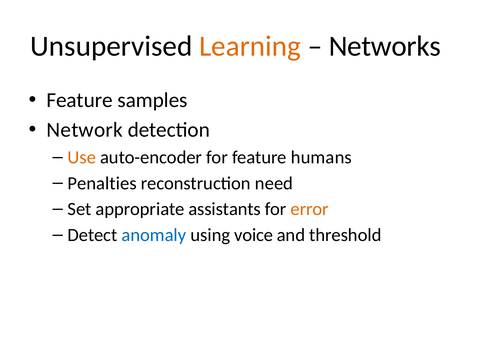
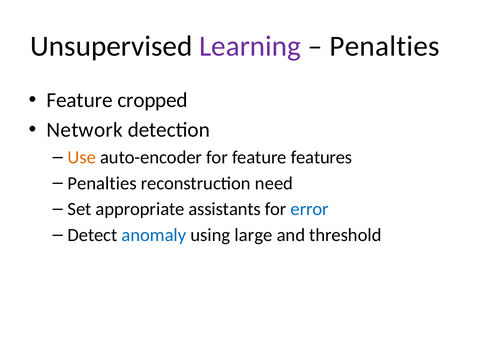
Learning colour: orange -> purple
Networks at (385, 46): Networks -> Penalties
samples: samples -> cropped
humans: humans -> features
error colour: orange -> blue
voice: voice -> large
